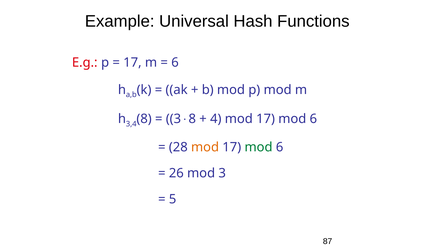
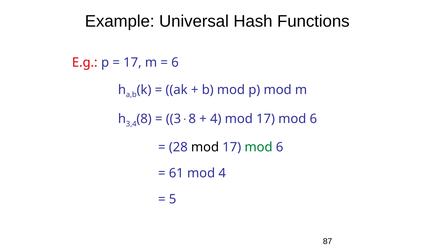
mod at (205, 147) colour: orange -> black
26: 26 -> 61
mod 3: 3 -> 4
